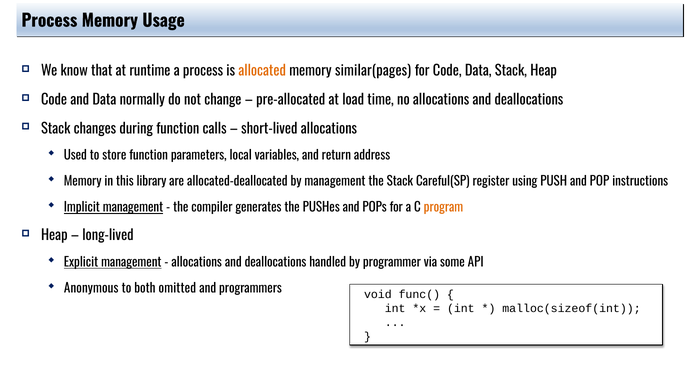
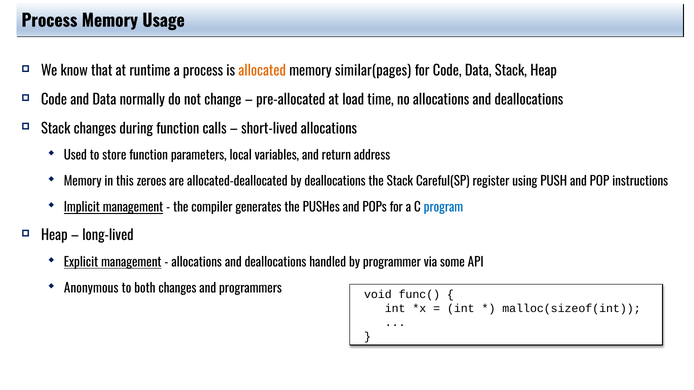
library: library -> zeroes
by management: management -> deallocations
program colour: orange -> blue
both omitted: omitted -> changes
